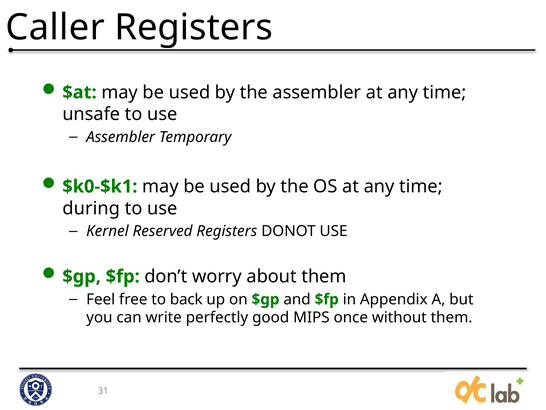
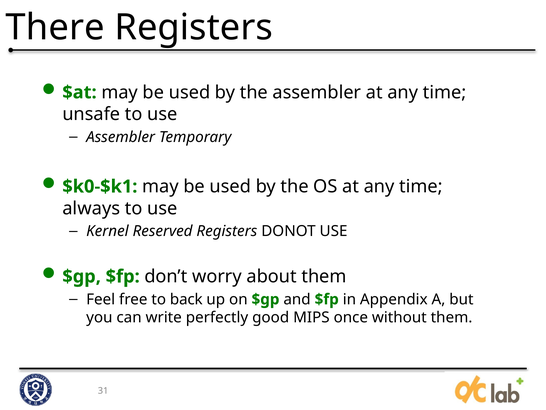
Caller: Caller -> There
during: during -> always
